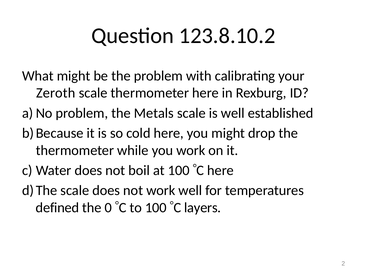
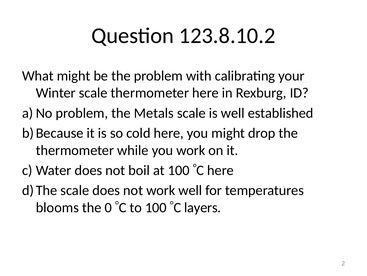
Zeroth: Zeroth -> Winter
defined: defined -> blooms
